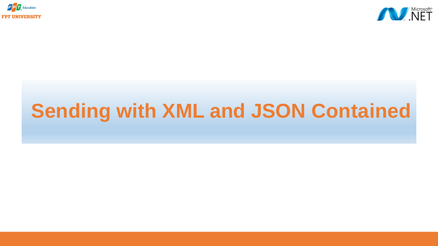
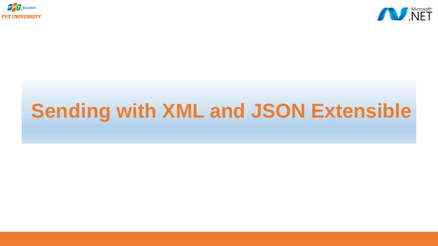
Contained: Contained -> Extensible
